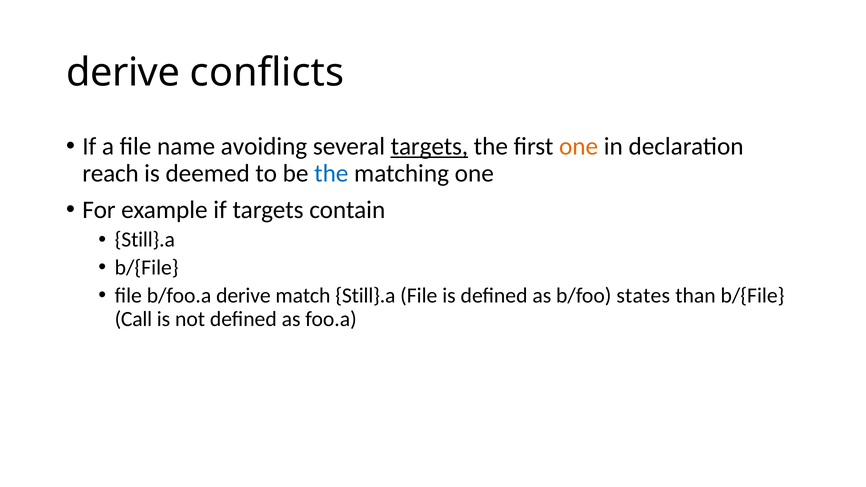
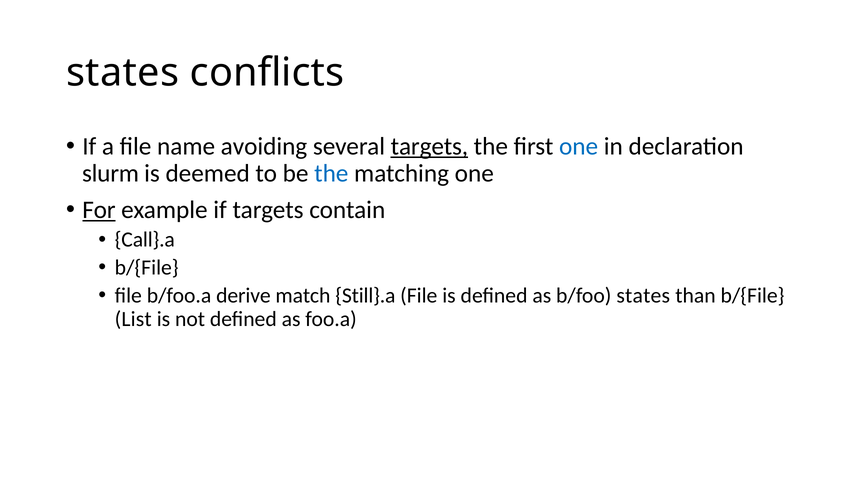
derive at (123, 73): derive -> states
one at (579, 146) colour: orange -> blue
reach: reach -> slurm
For underline: none -> present
Still}.a at (145, 240): Still}.a -> Call}.a
Call: Call -> List
